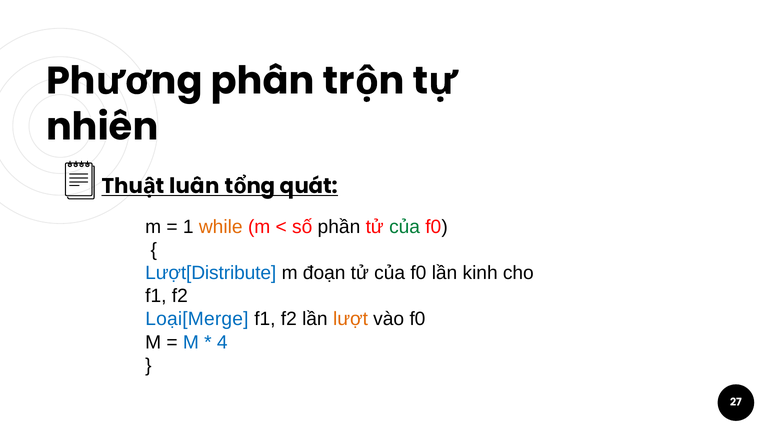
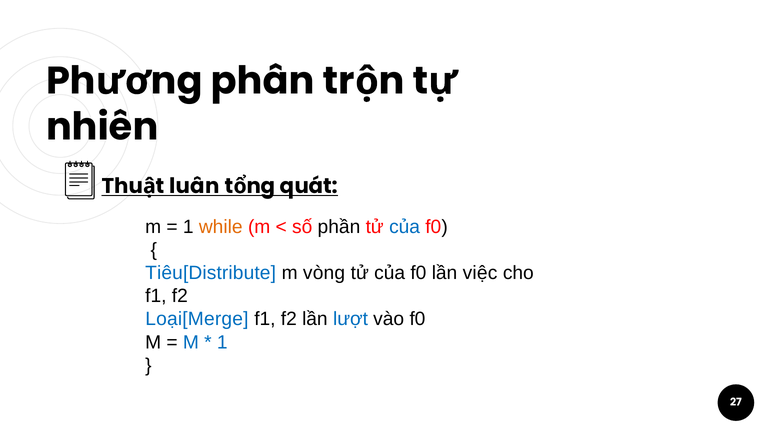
của at (405, 227) colour: green -> blue
Lượt[Distribute: Lượt[Distribute -> Tiêu[Distribute
đoạn: đoạn -> vòng
kinh: kinh -> việc
lượt colour: orange -> blue
4 at (222, 342): 4 -> 1
